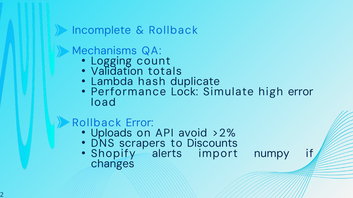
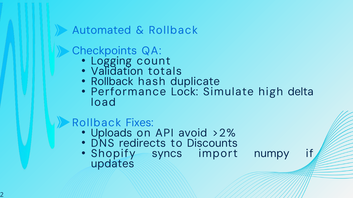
Incomplete: Incomplete -> Automated
Mechanisms: Mechanisms -> Checkpoints
Lambda at (112, 82): Lambda -> Rollback
high error: error -> delta
Rollback Error: Error -> Fixes
scrapers: scrapers -> redirects
alerts: alerts -> syncs
changes: changes -> updates
